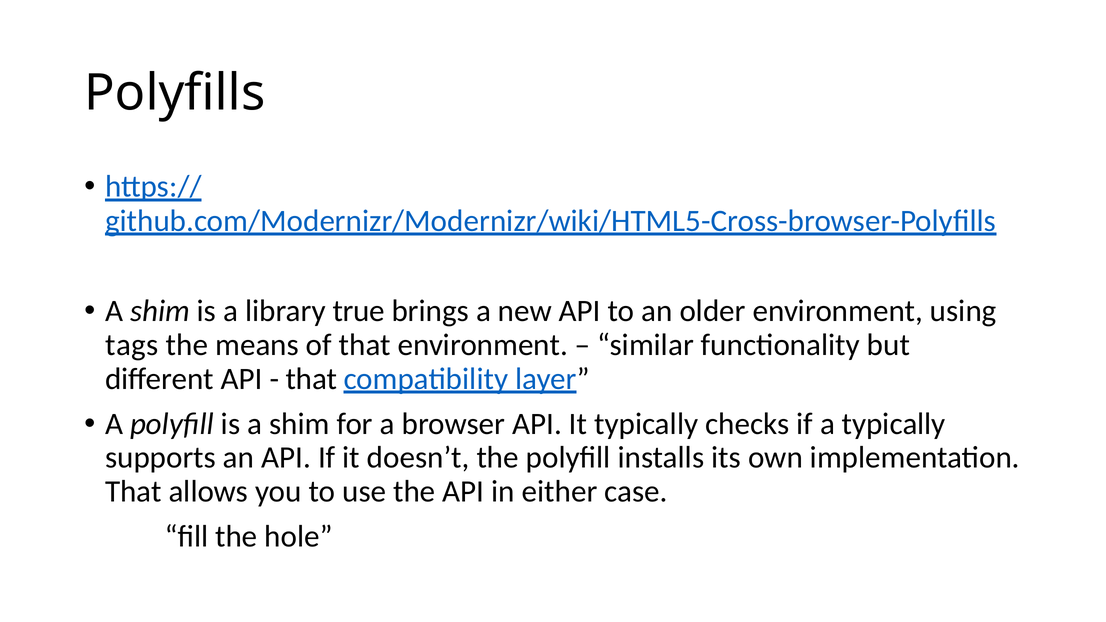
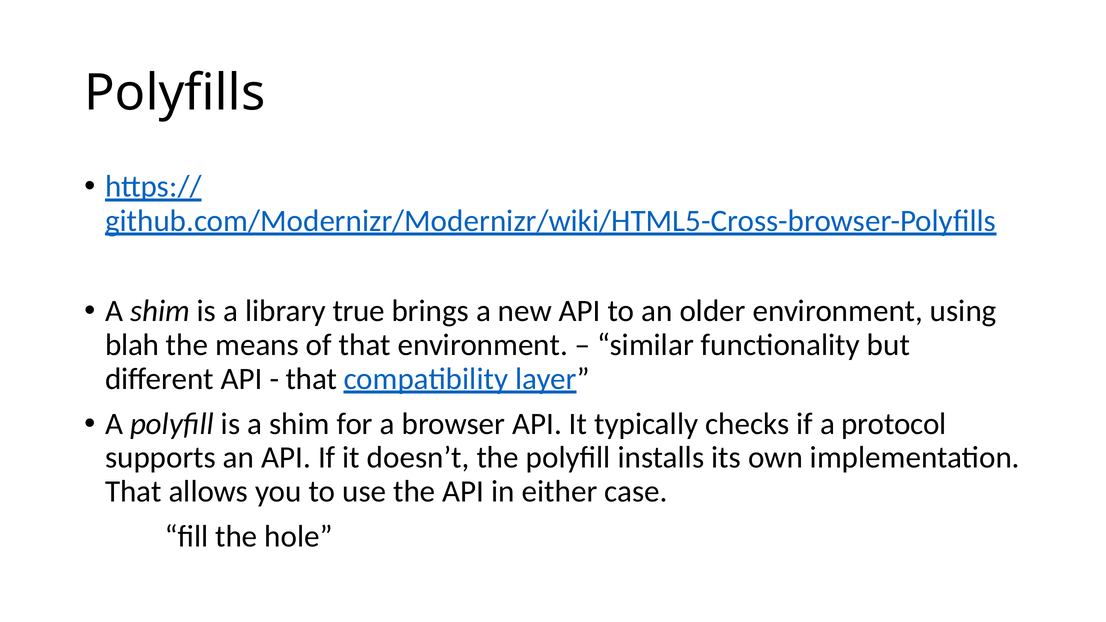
tags: tags -> blah
a typically: typically -> protocol
